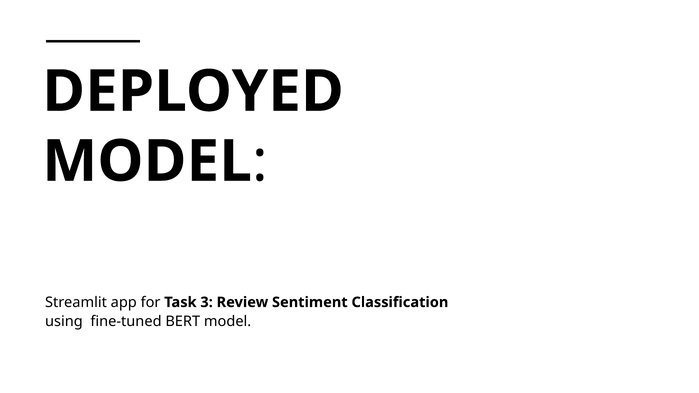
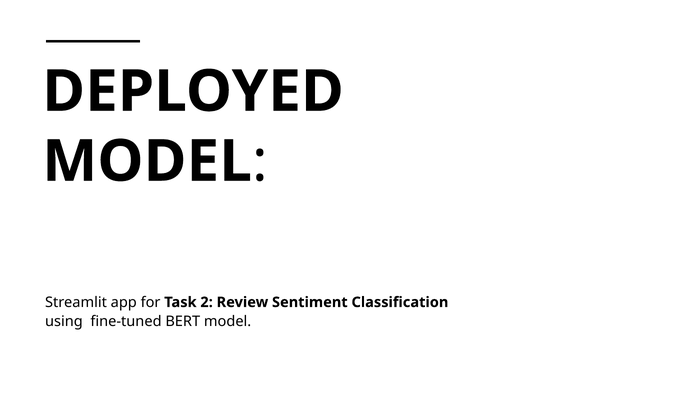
3: 3 -> 2
